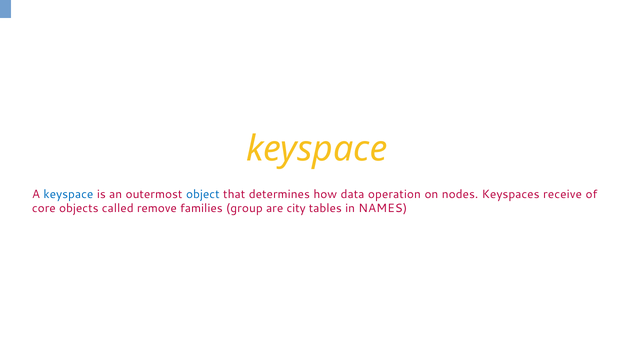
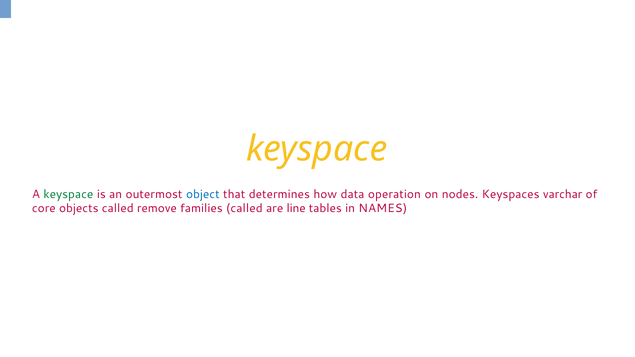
keyspace at (68, 194) colour: blue -> green
receive: receive -> varchar
families group: group -> called
city: city -> line
